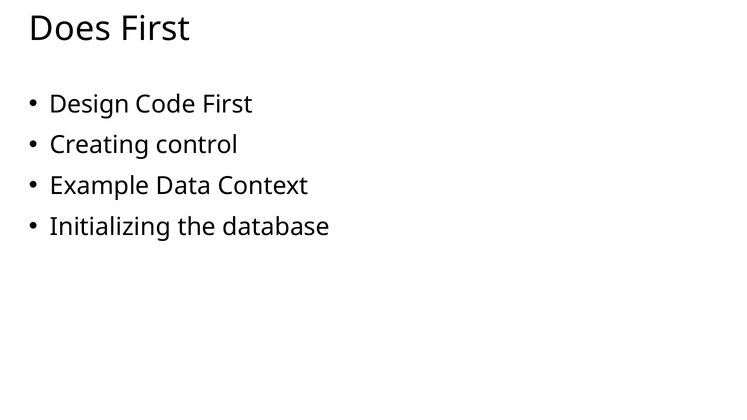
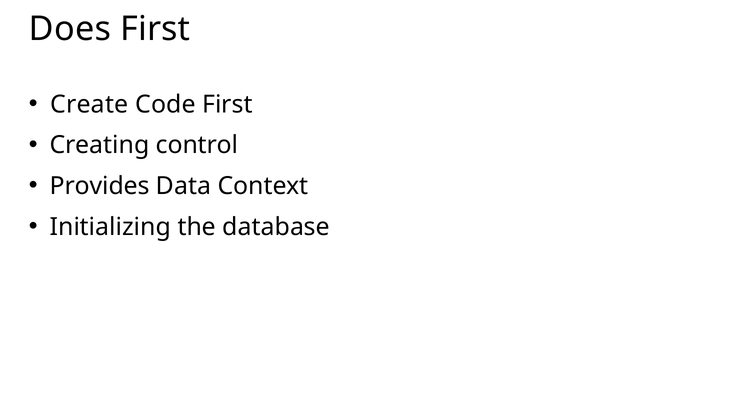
Design: Design -> Create
Example: Example -> Provides
